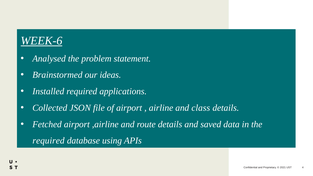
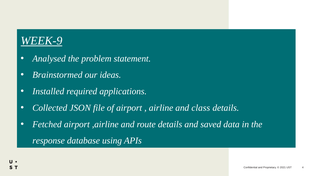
WEEK-6: WEEK-6 -> WEEK-9
required at (49, 141): required -> response
